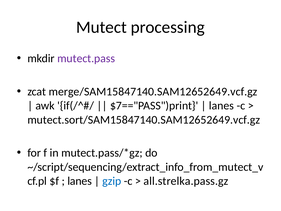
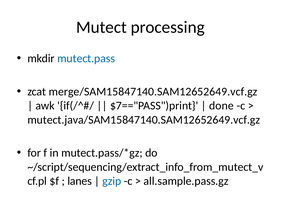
mutect.pass colour: purple -> blue
lanes at (221, 106): lanes -> done
mutect.sort/SAM15847140.SAM12652649.vcf.gz: mutect.sort/SAM15847140.SAM12652649.vcf.gz -> mutect.java/SAM15847140.SAM12652649.vcf.gz
all.strelka.pass.gz: all.strelka.pass.gz -> all.sample.pass.gz
